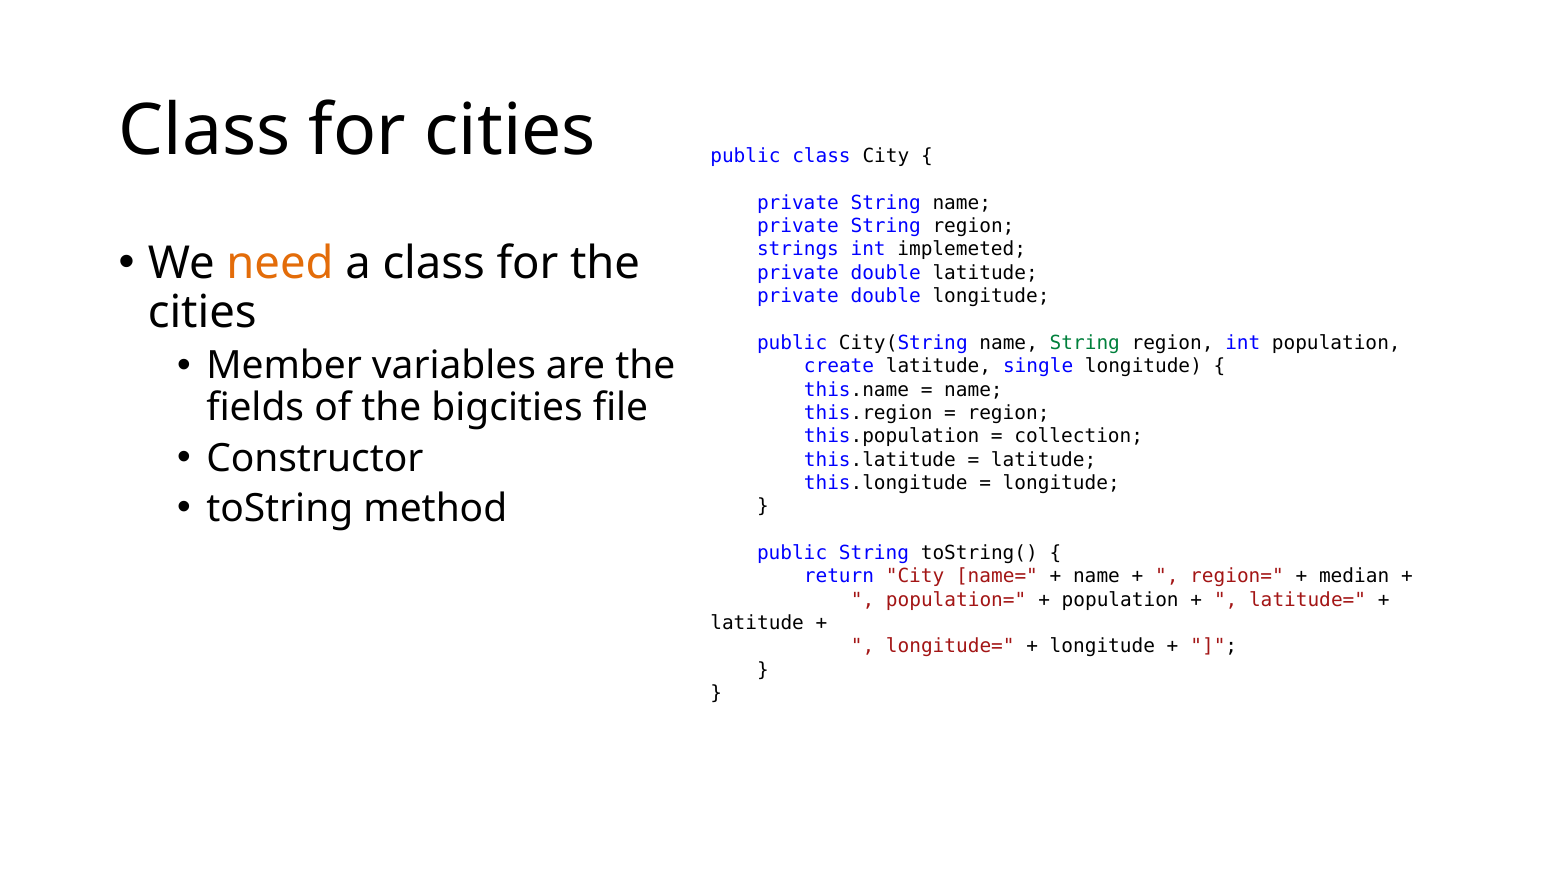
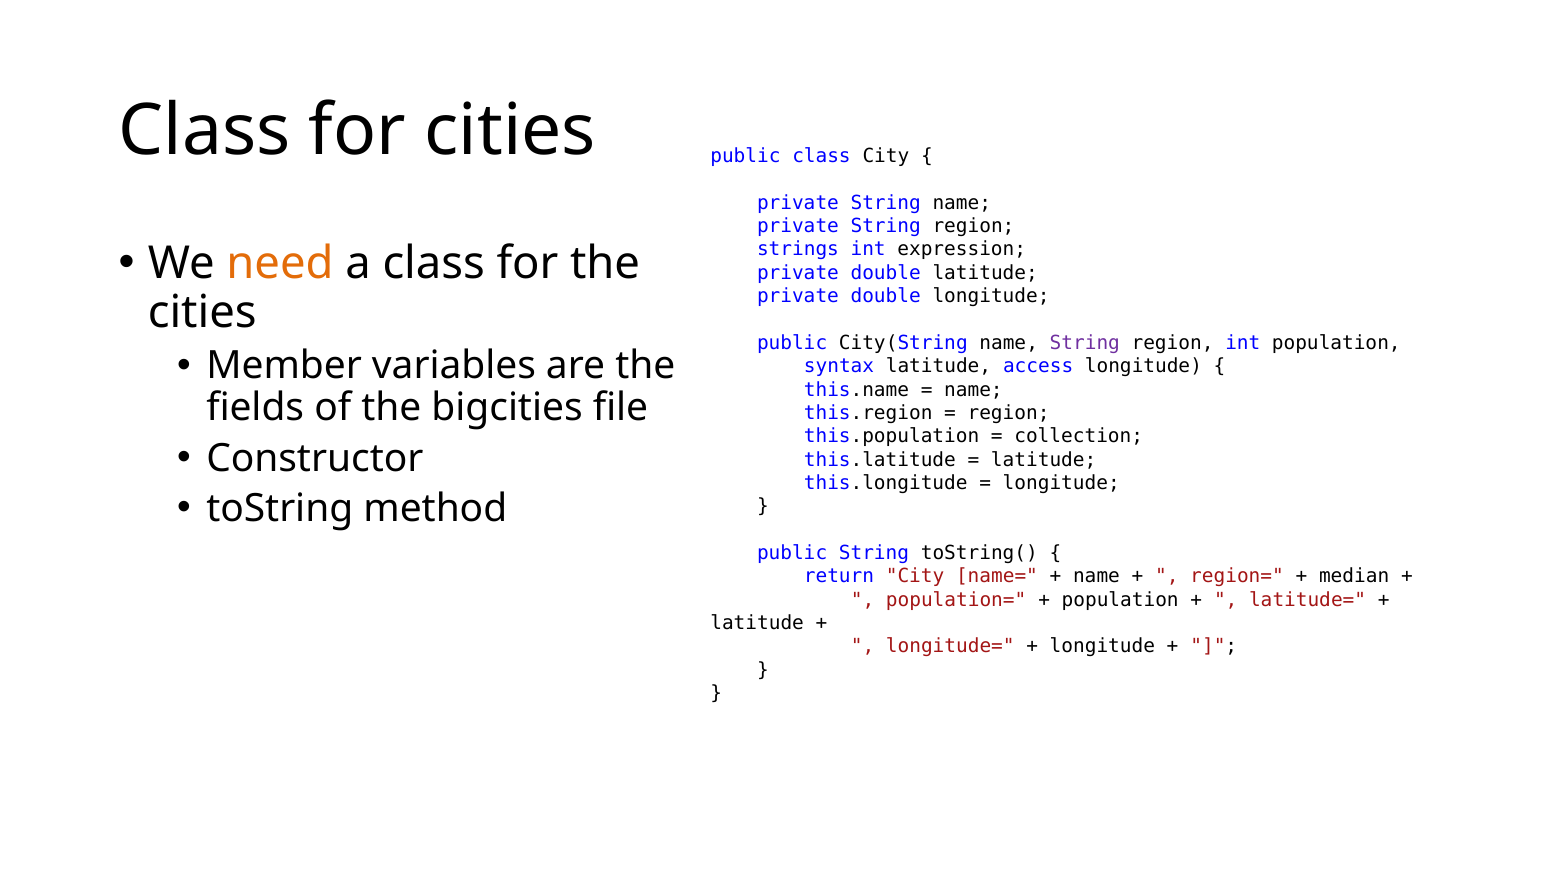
implemeted: implemeted -> expression
String at (1085, 343) colour: green -> purple
create: create -> syntax
single: single -> access
